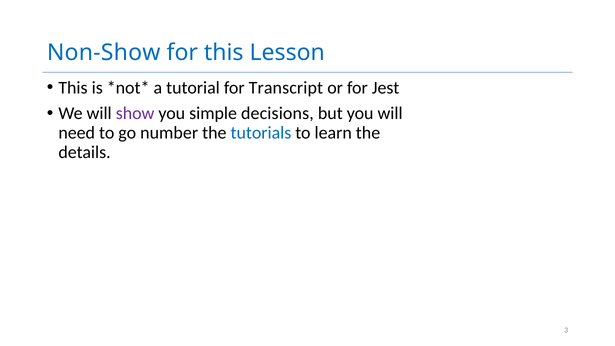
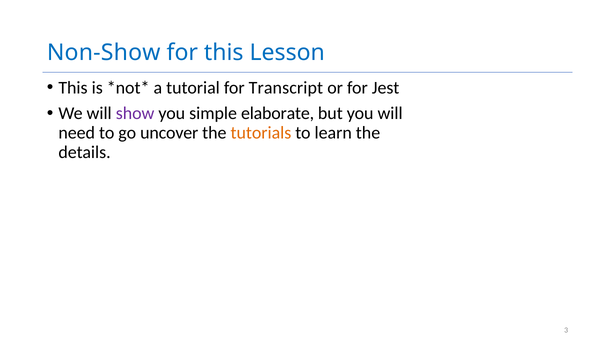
decisions: decisions -> elaborate
number: number -> uncover
tutorials colour: blue -> orange
